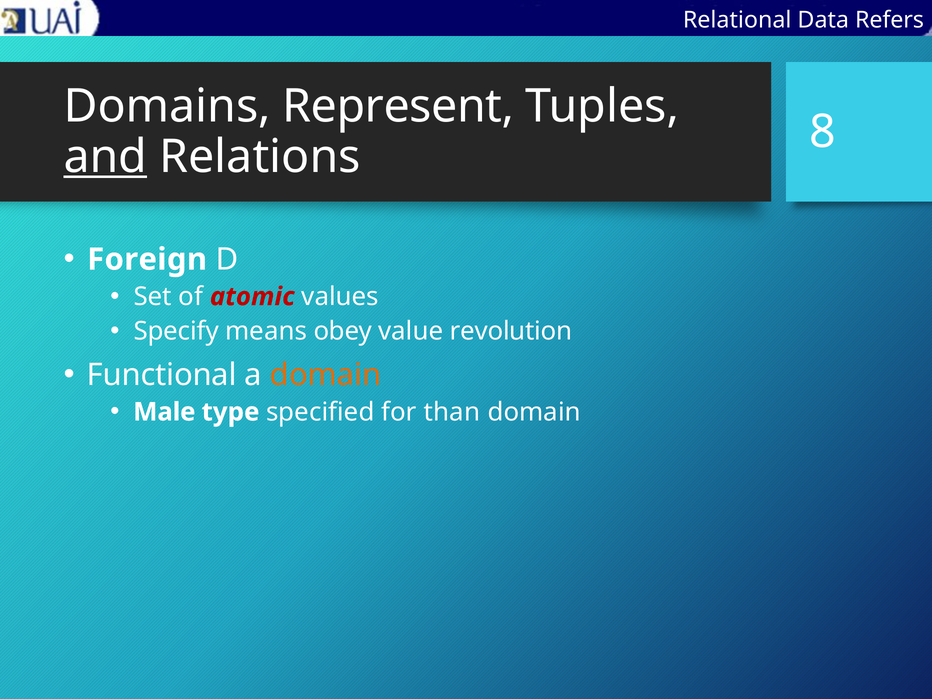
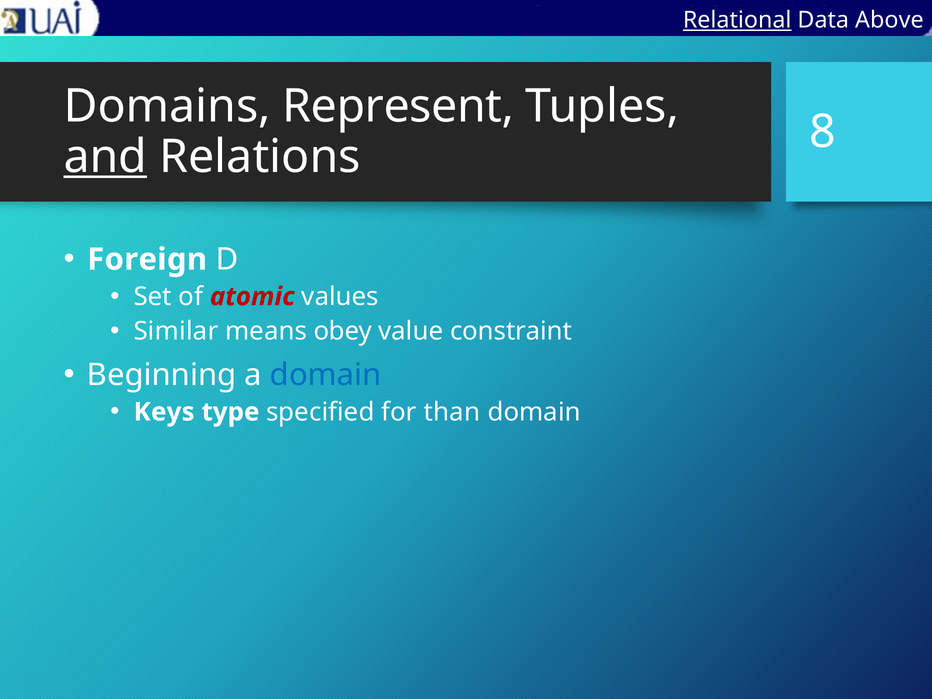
Relational underline: none -> present
Refers: Refers -> Above
Specify: Specify -> Similar
revolution: revolution -> constraint
Functional: Functional -> Beginning
domain at (326, 375) colour: orange -> blue
Male: Male -> Keys
